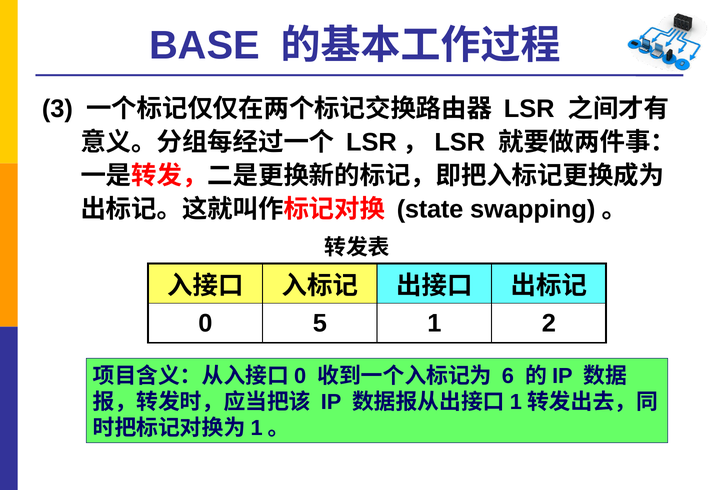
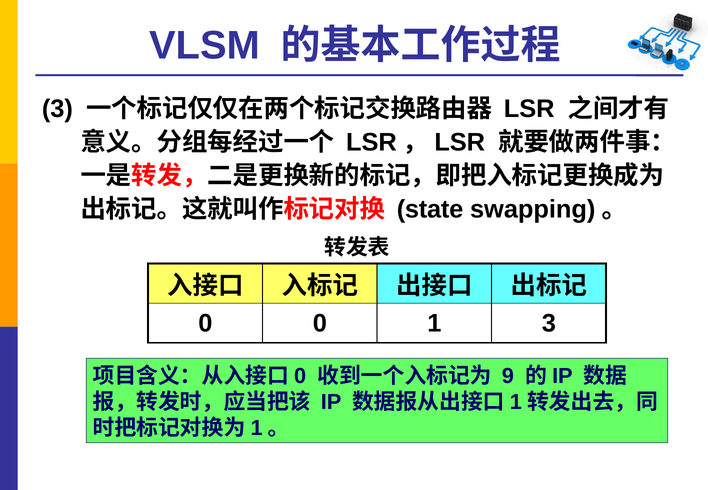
BASE: BASE -> VLSM
0 5: 5 -> 0
1 2: 2 -> 3
6: 6 -> 9
